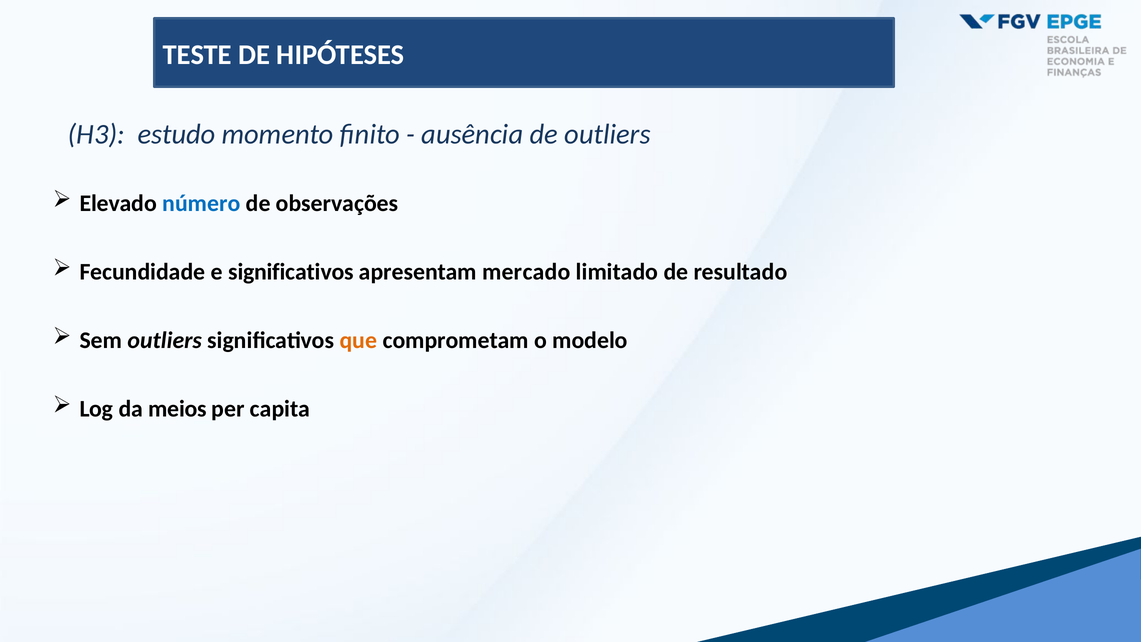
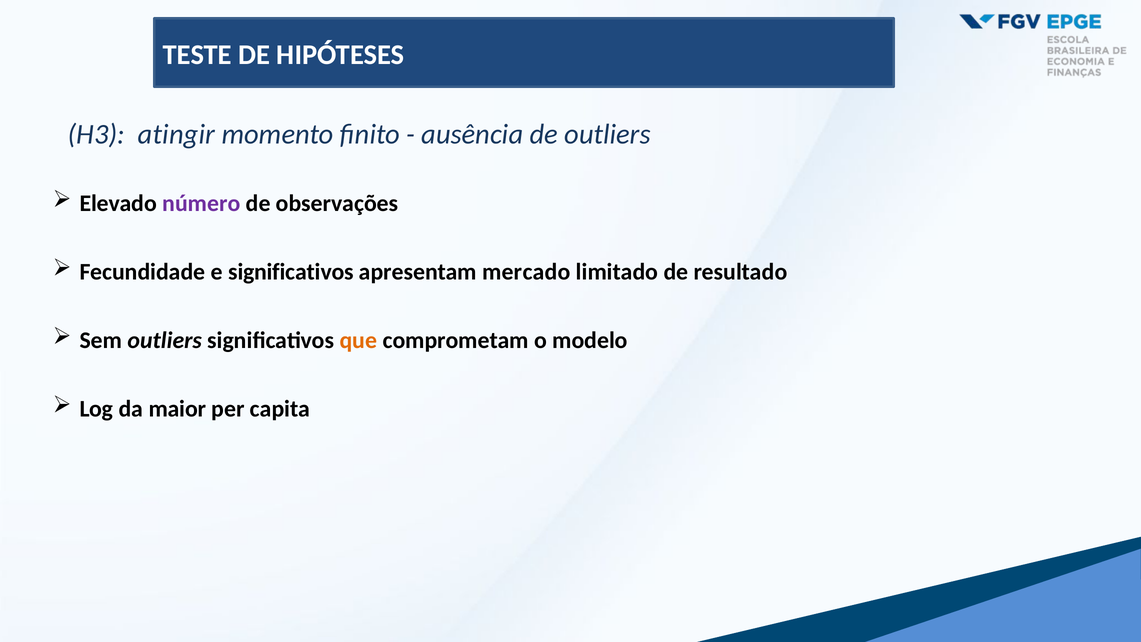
estudo: estudo -> atingir
número colour: blue -> purple
meios: meios -> maior
